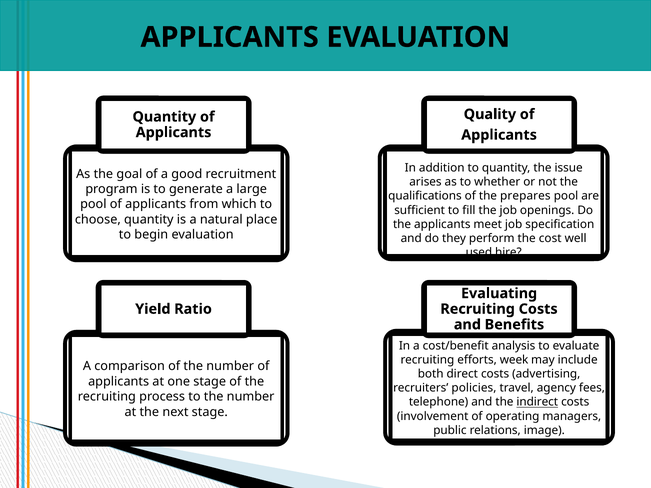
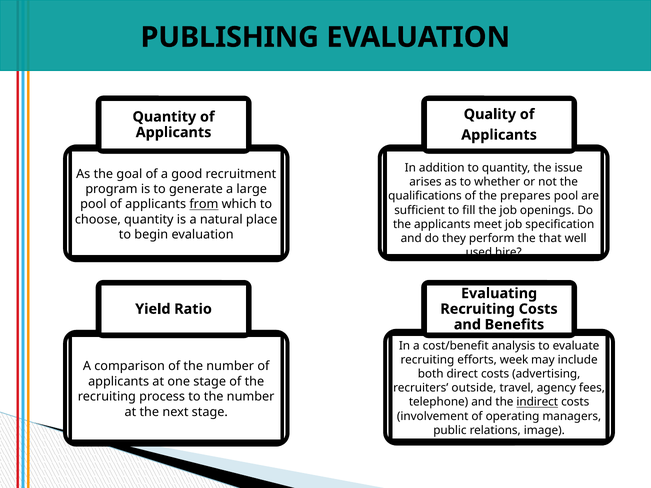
APPLICANTS at (230, 37): APPLICANTS -> PUBLISHING
from underline: none -> present
cost: cost -> that
policies: policies -> outside
